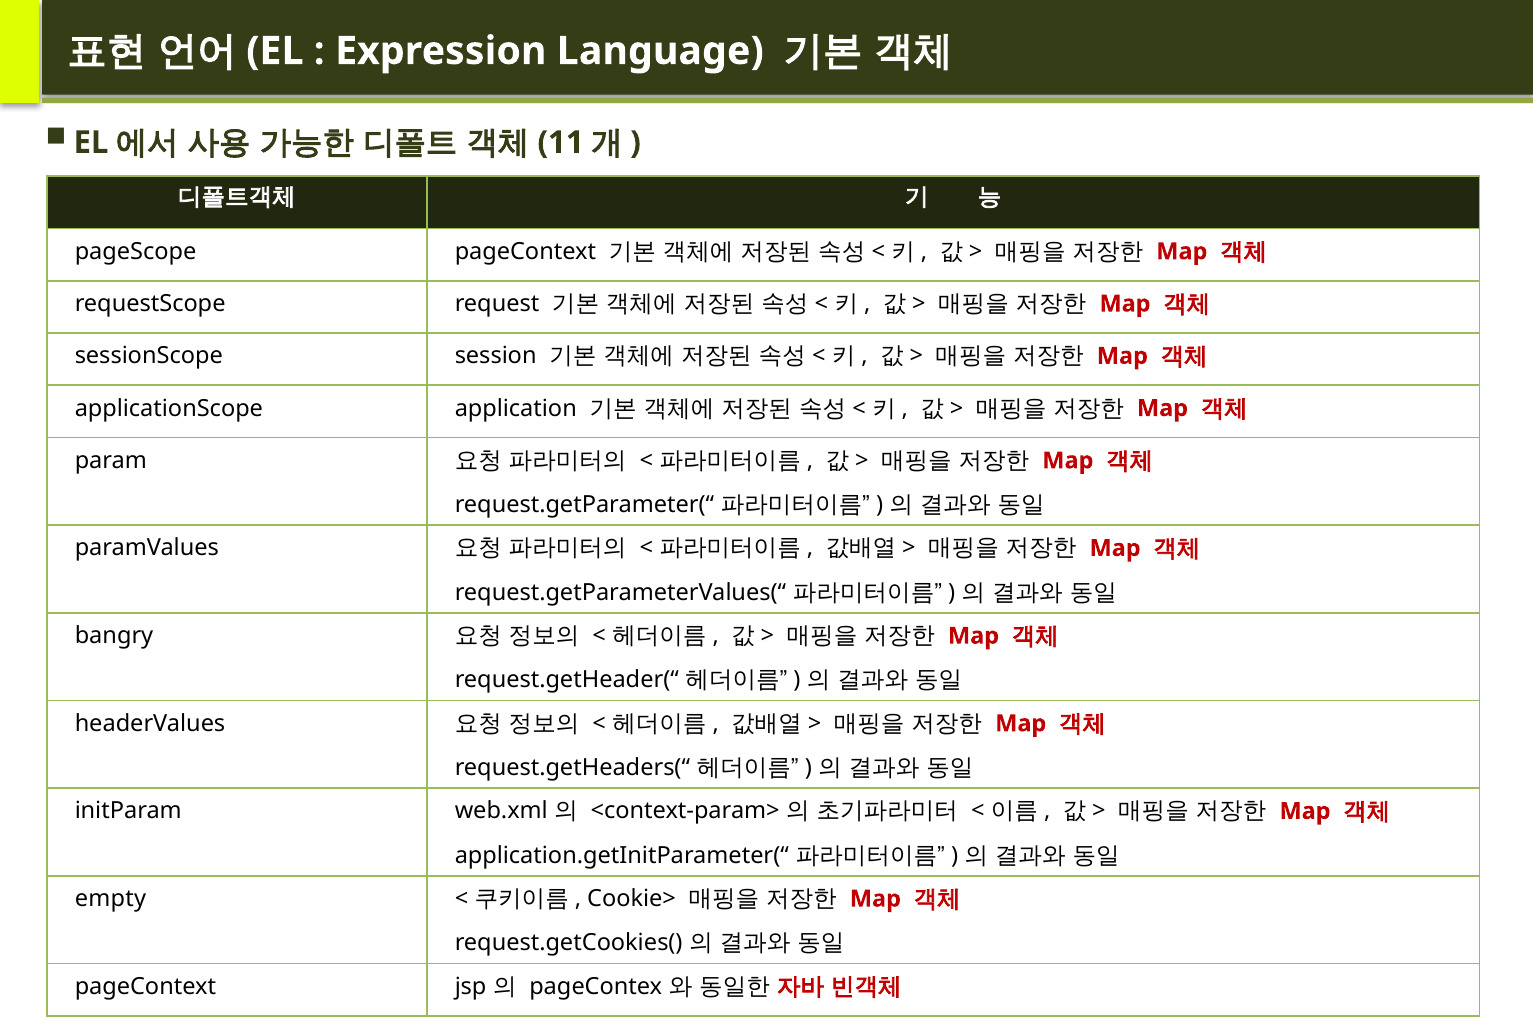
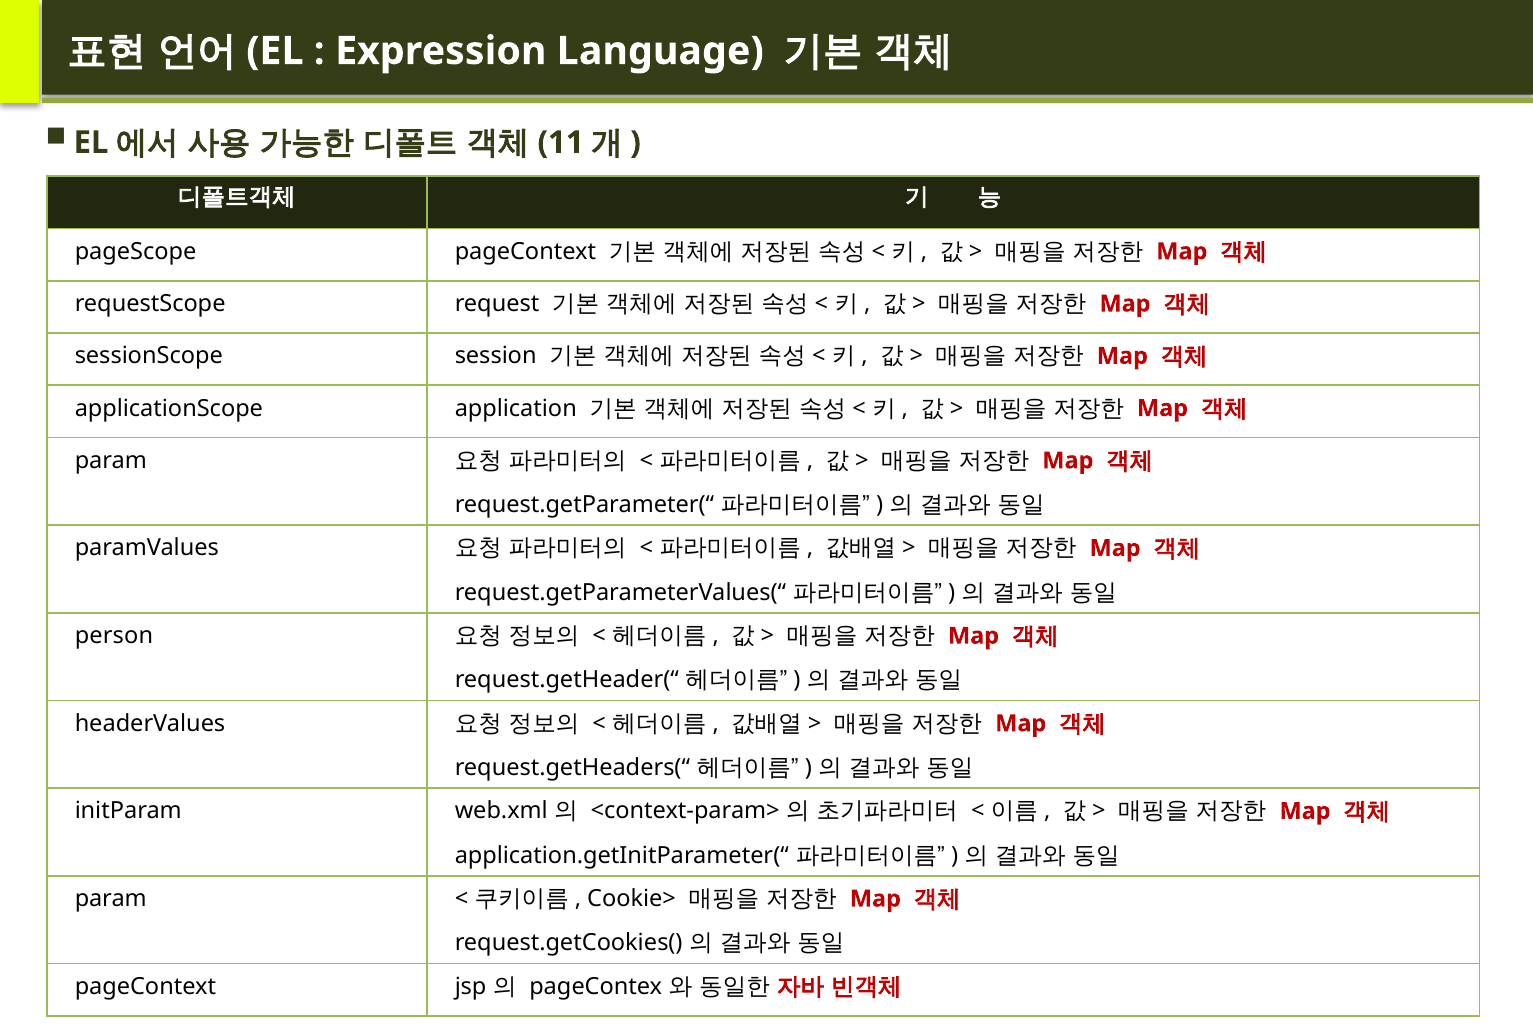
bangry: bangry -> person
empty at (110, 899): empty -> param
